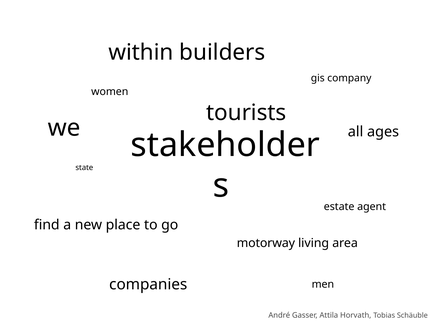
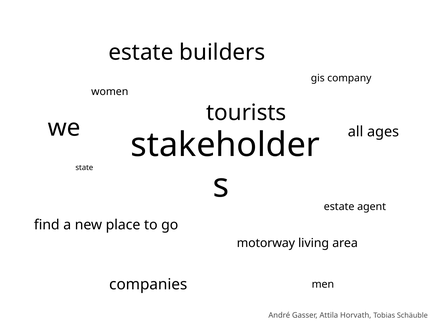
within at (141, 53): within -> estate
